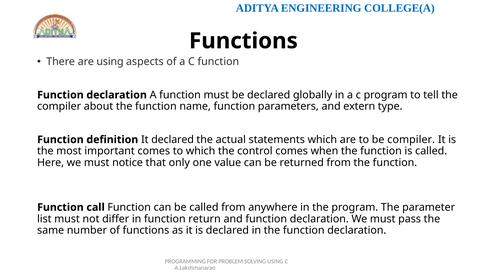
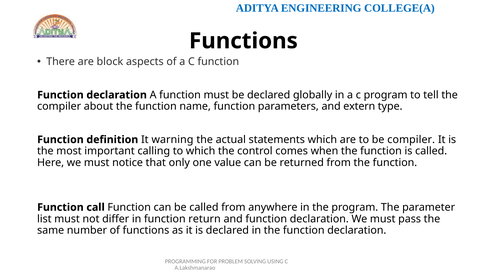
are using: using -> block
It declared: declared -> warning
important comes: comes -> calling
